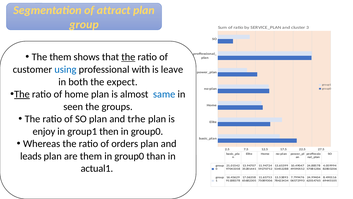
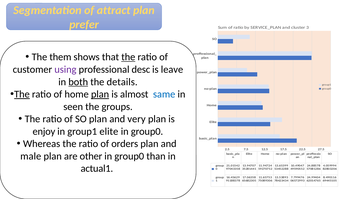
group at (84, 24): group -> prefer
using colour: blue -> purple
with: with -> desc
both underline: none -> present
expect: expect -> details
plan at (100, 94) underline: none -> present
trhe: trhe -> very
group1 then: then -> elite
leads: leads -> male
are them: them -> other
